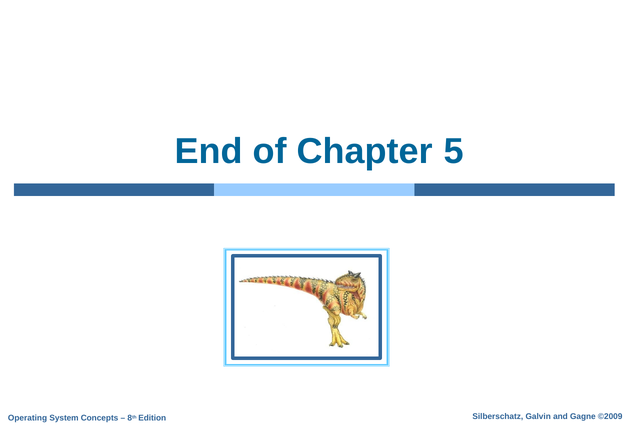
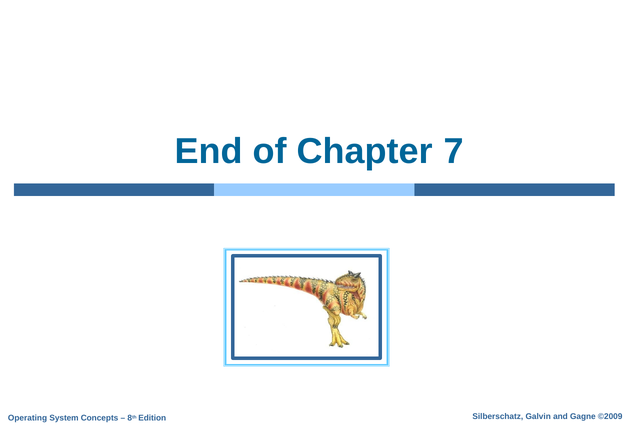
5: 5 -> 7
